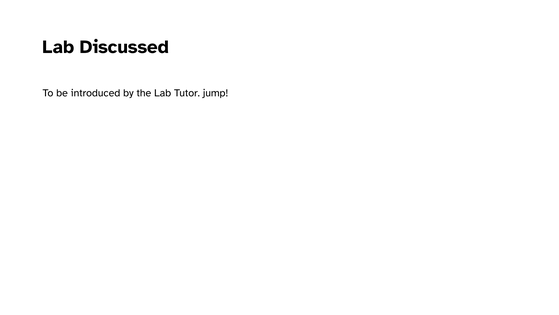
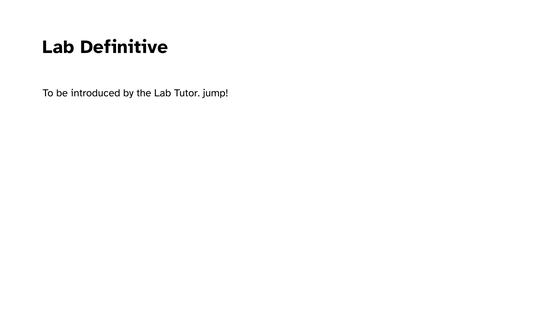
Discussed: Discussed -> Definitive
